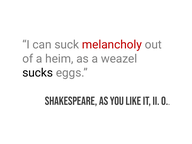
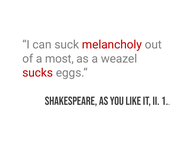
heim: heim -> most
sucks colour: black -> red
0: 0 -> 1
